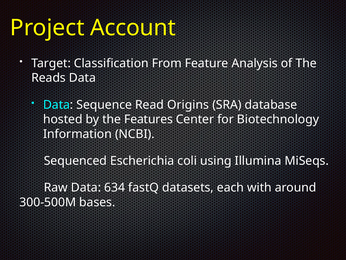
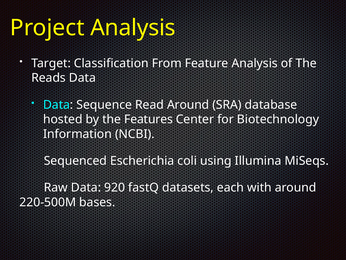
Project Account: Account -> Analysis
Read Origins: Origins -> Around
634: 634 -> 920
300-500M: 300-500M -> 220-500M
